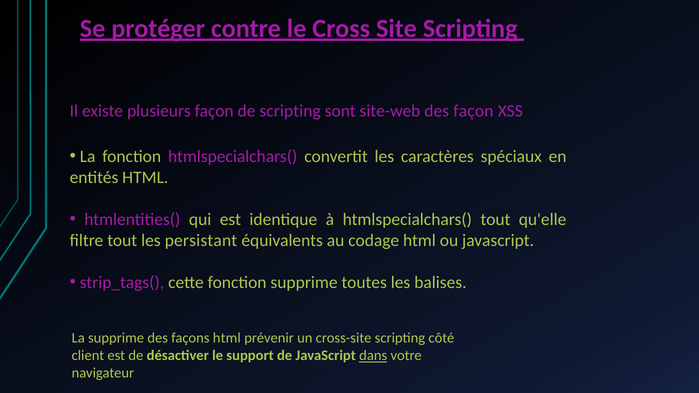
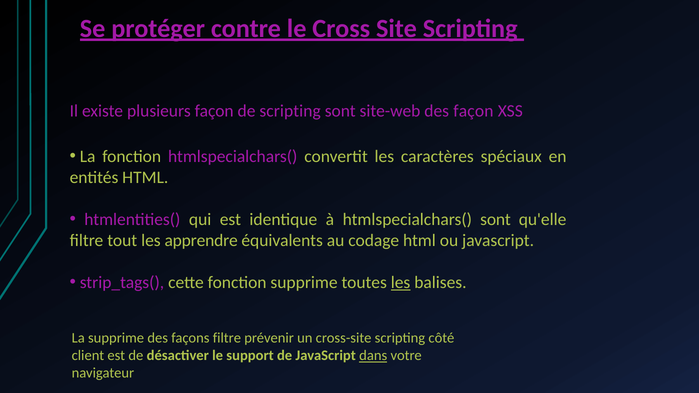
htmlspecialchars( tout: tout -> sont
persistant: persistant -> apprendre
les at (401, 283) underline: none -> present
façons html: html -> filtre
